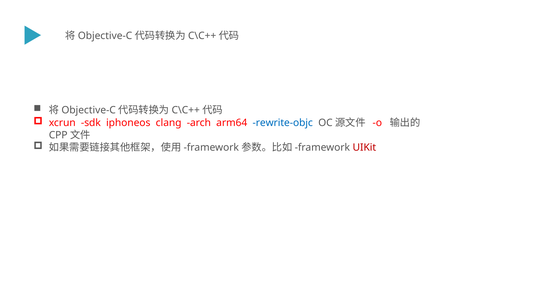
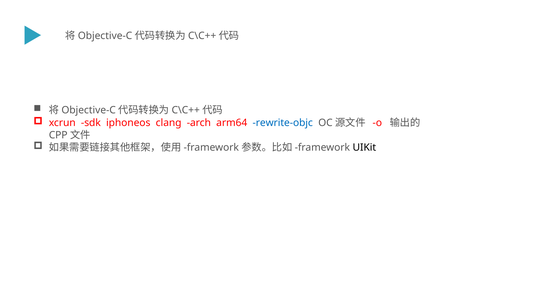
UIKit colour: red -> black
